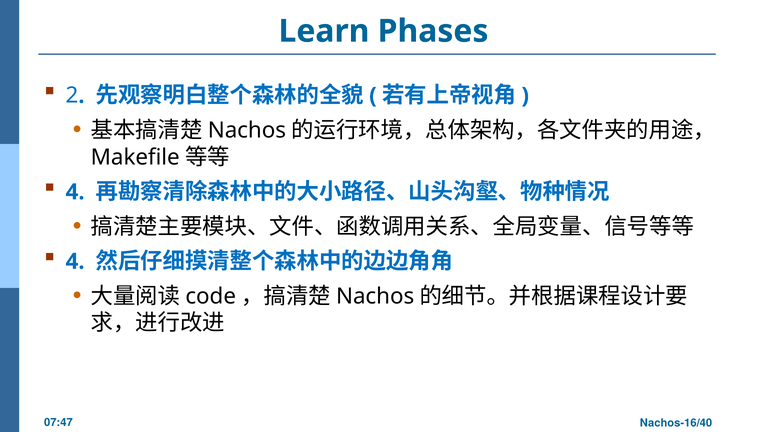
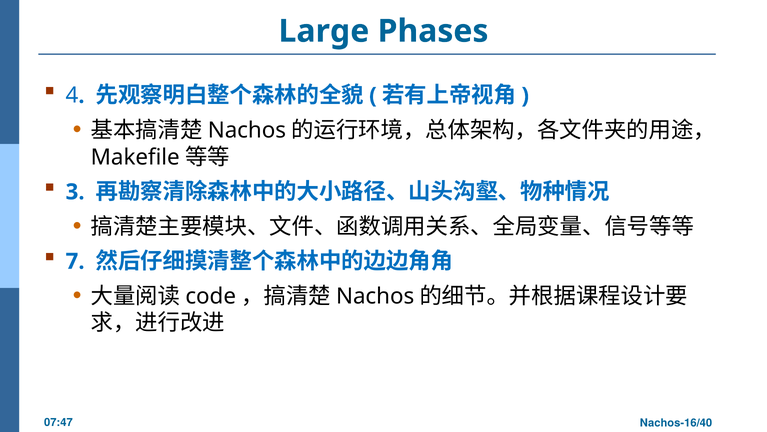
Learn: Learn -> Large
2: 2 -> 4
4 at (75, 192): 4 -> 3
4 at (75, 261): 4 -> 7
